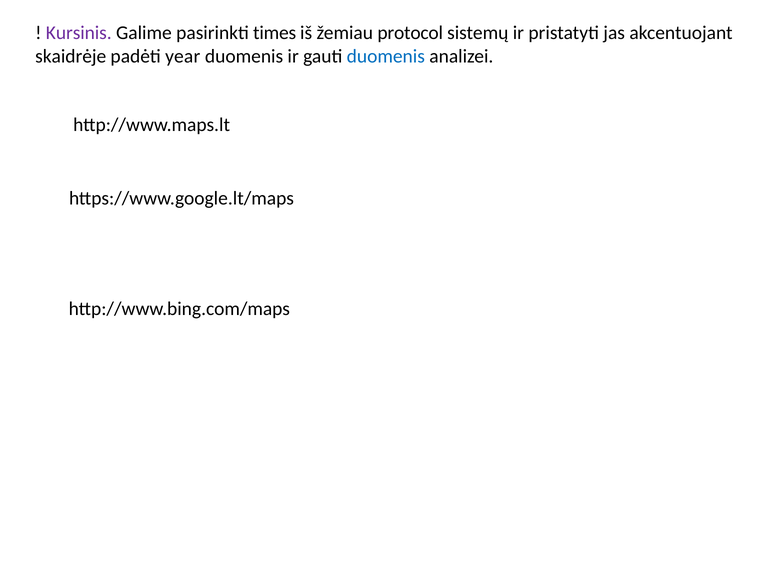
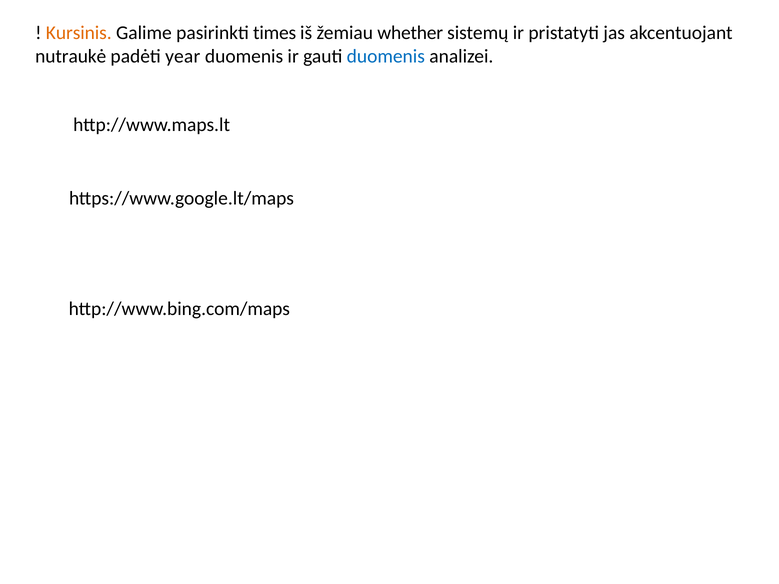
Kursinis colour: purple -> orange
protocol: protocol -> whether
skaidrėje: skaidrėje -> nutraukė
